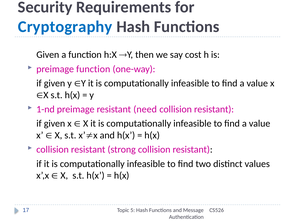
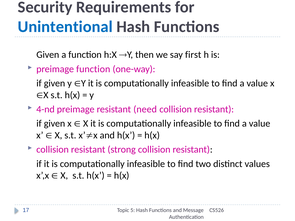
Cryptography: Cryptography -> Unintentional
cost: cost -> first
1-nd: 1-nd -> 4-nd
